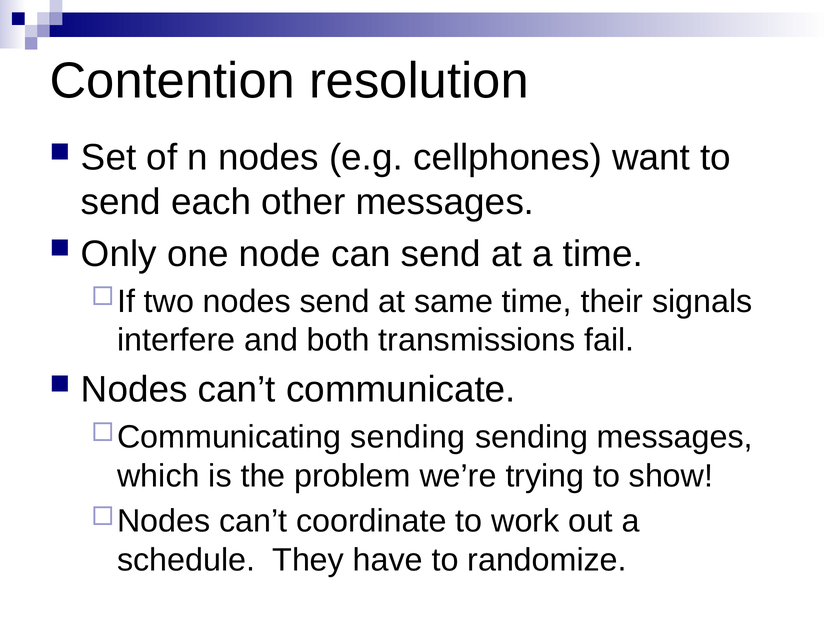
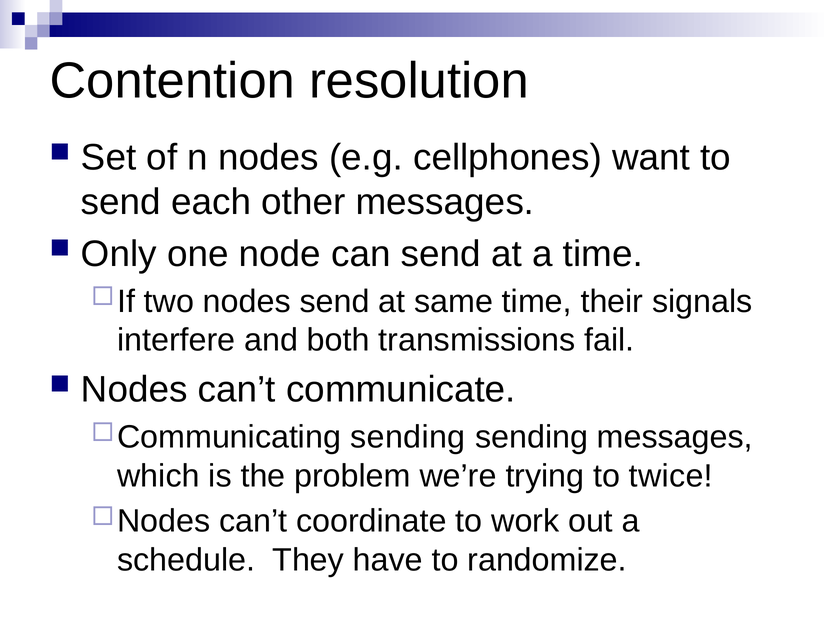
show: show -> twice
